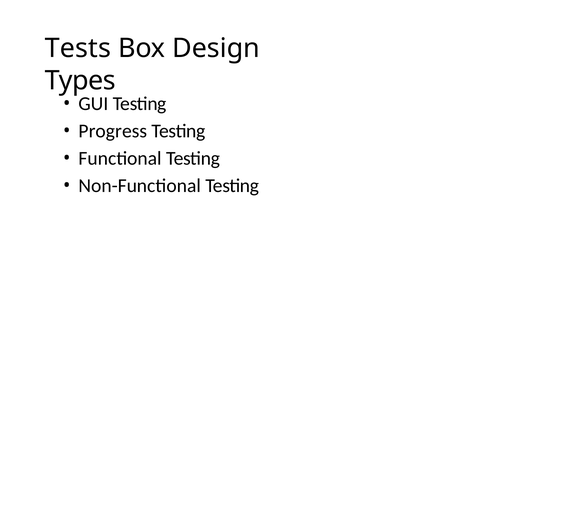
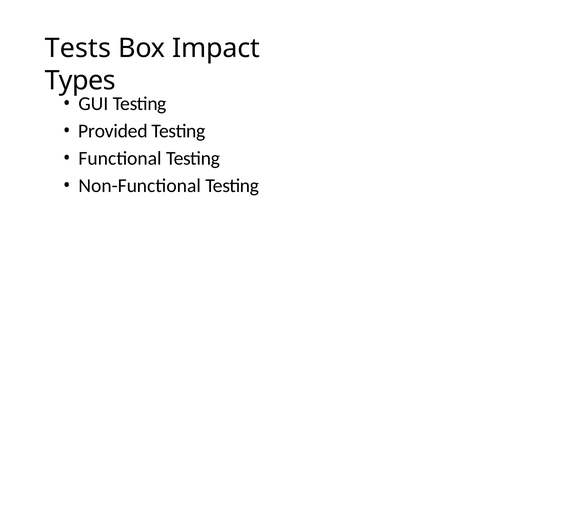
Design: Design -> Impact
Progress: Progress -> Provided
